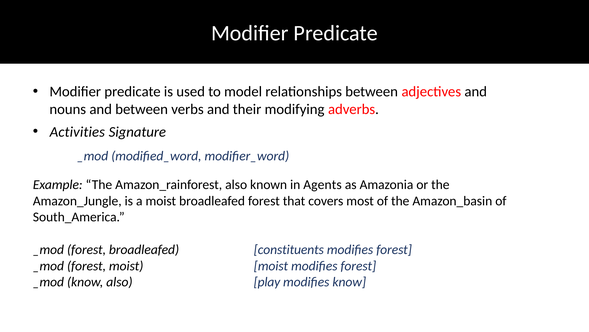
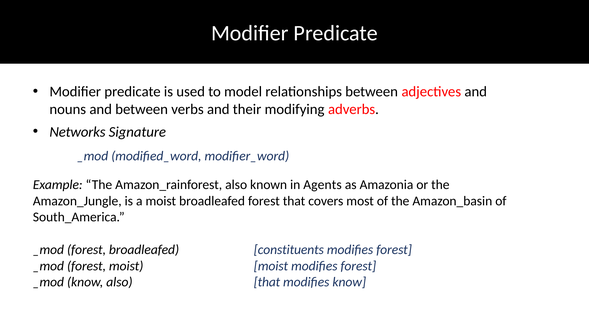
Activities: Activities -> Networks
also play: play -> that
